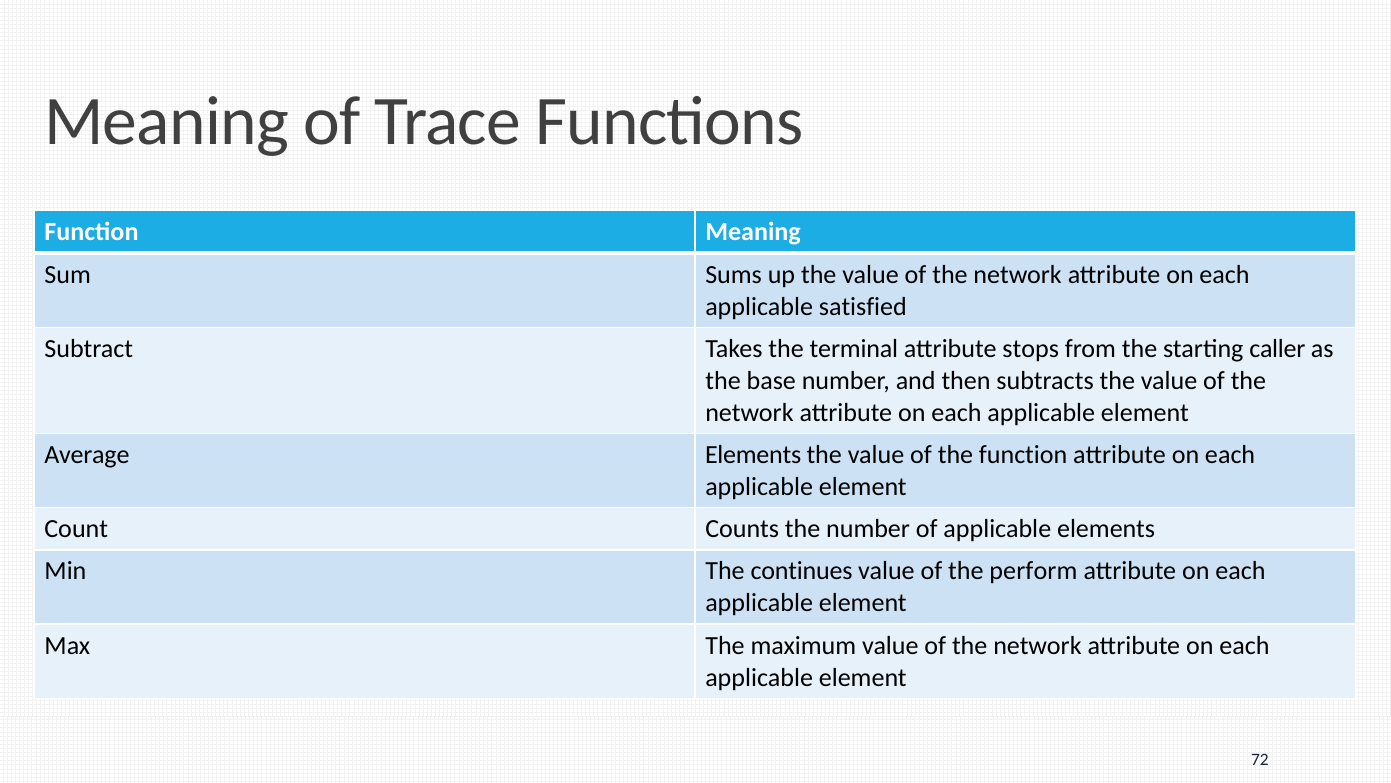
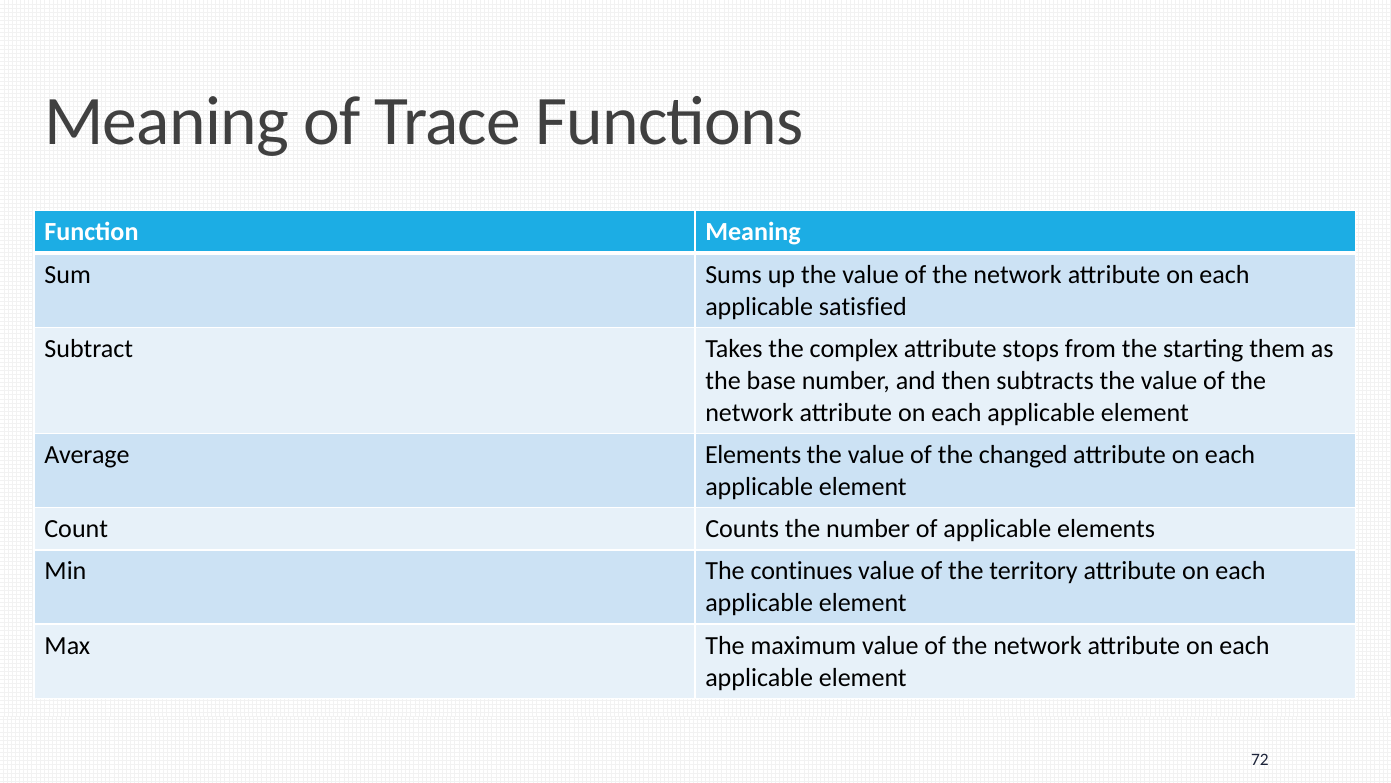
terminal: terminal -> complex
caller: caller -> them
the function: function -> changed
perform: perform -> territory
